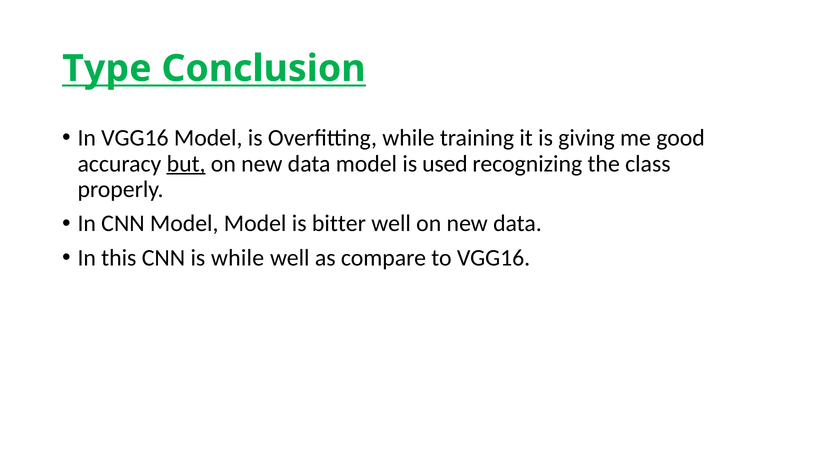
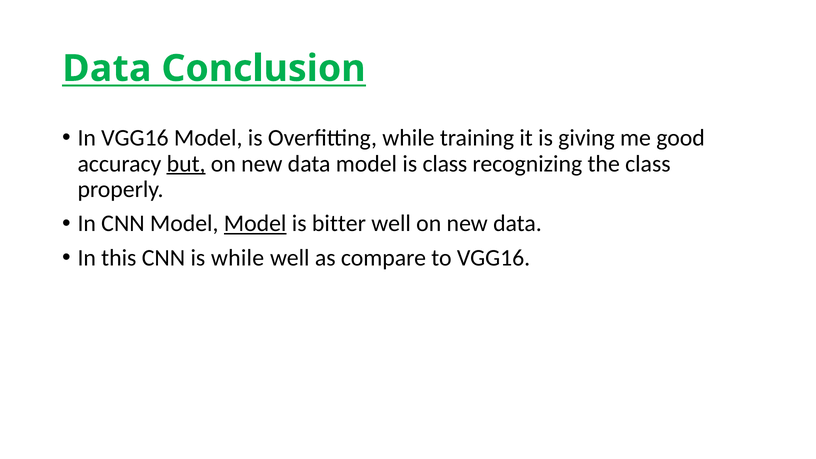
Type at (107, 69): Type -> Data
is used: used -> class
Model at (255, 224) underline: none -> present
